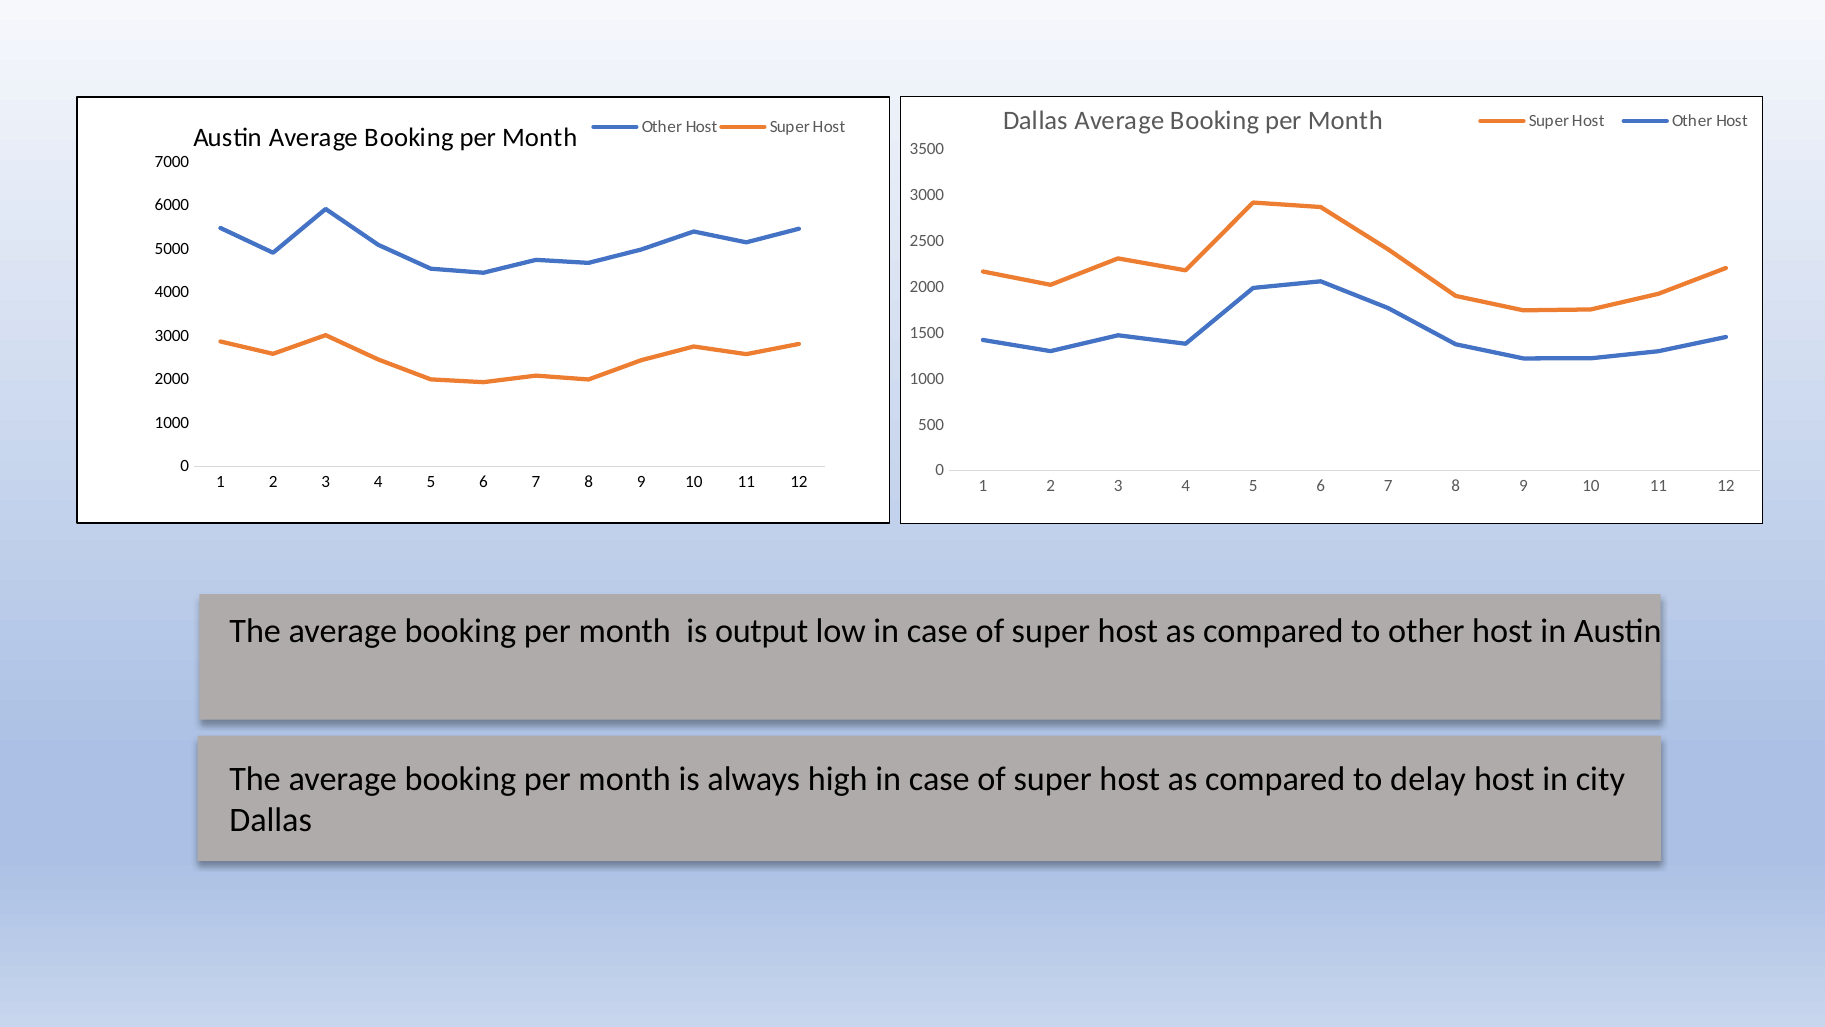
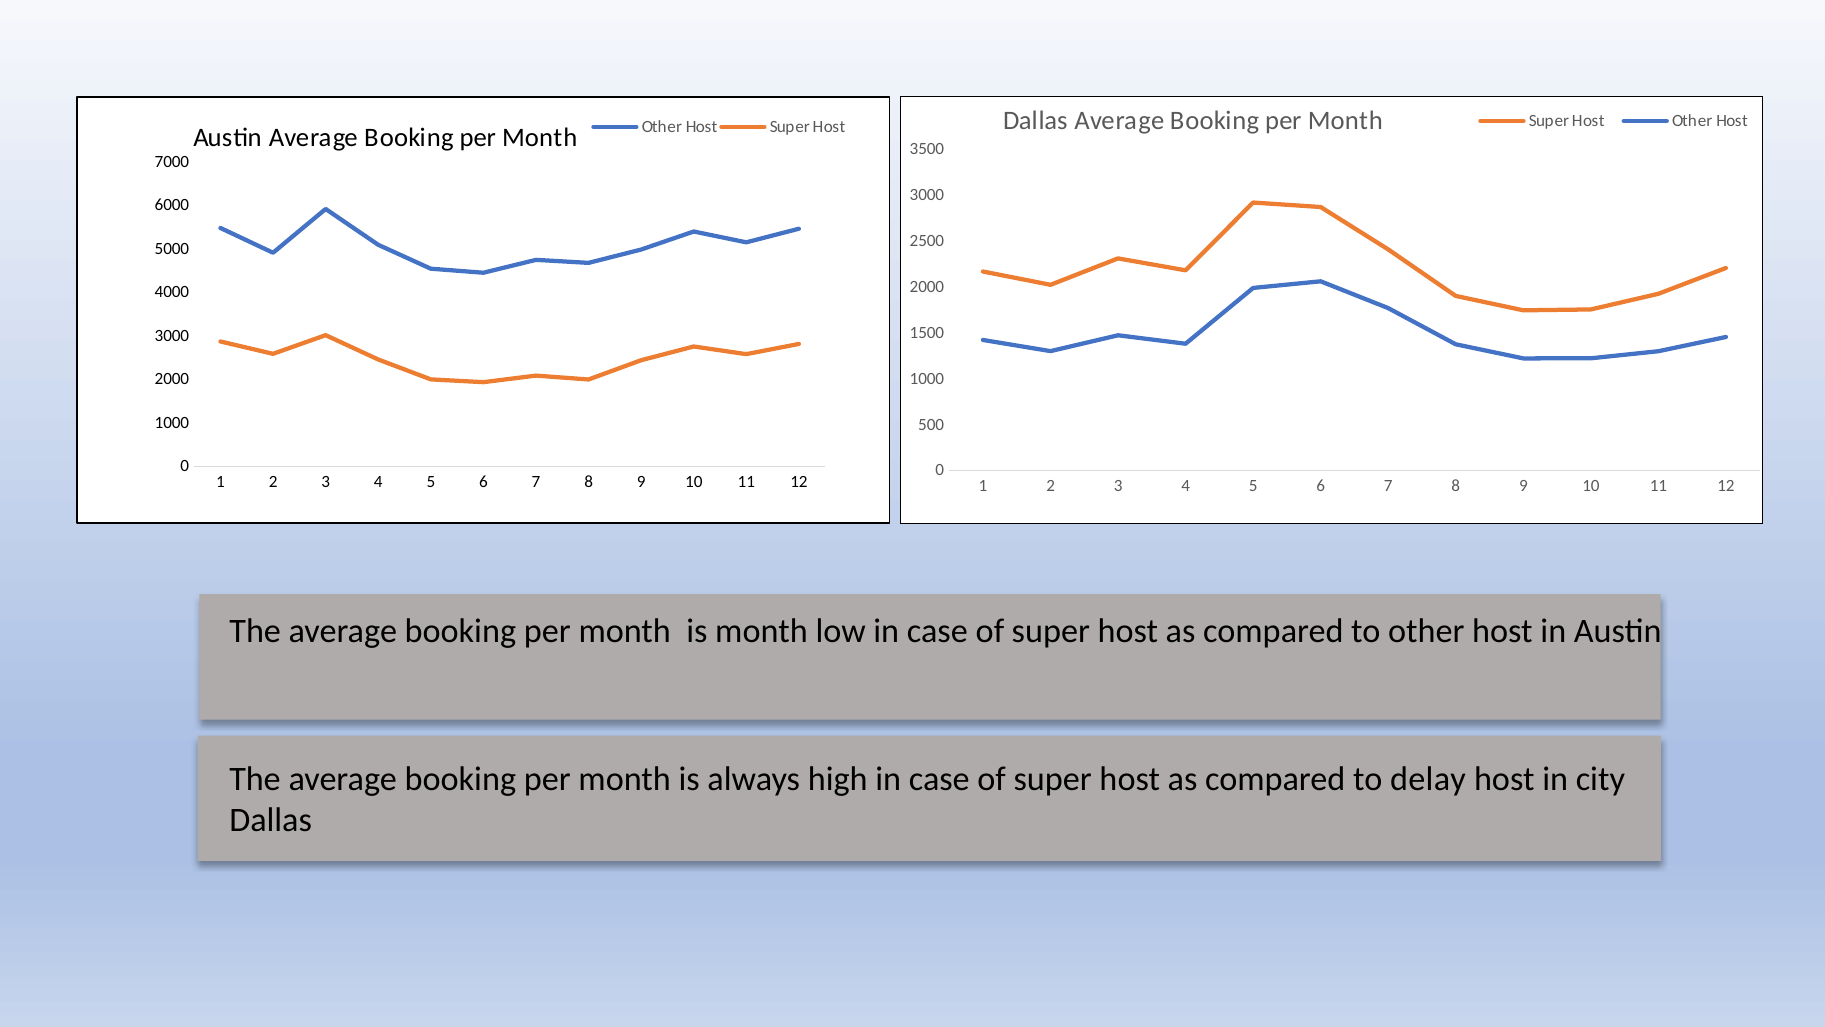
is output: output -> month
